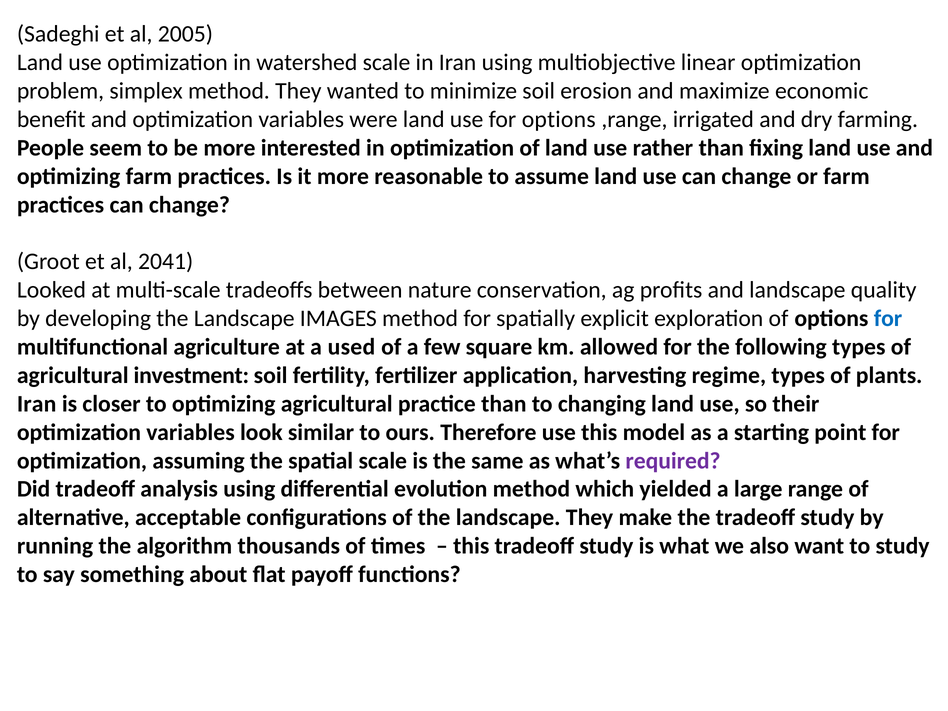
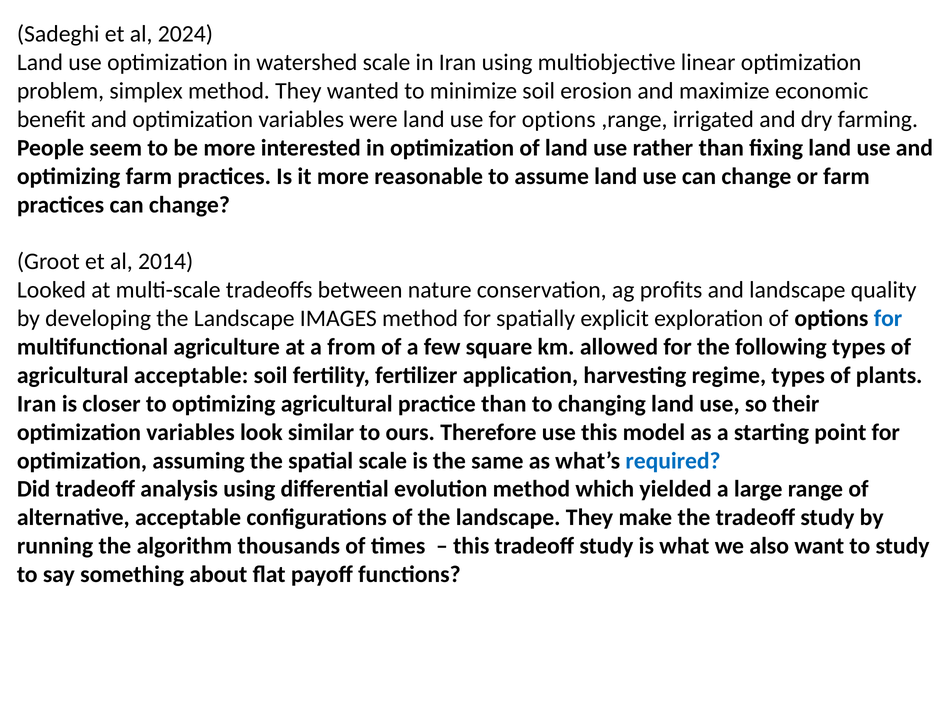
2005: 2005 -> 2024
2041: 2041 -> 2014
used: used -> from
agricultural investment: investment -> acceptable
required colour: purple -> blue
